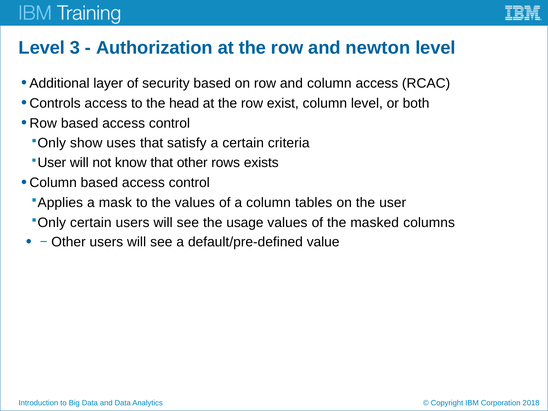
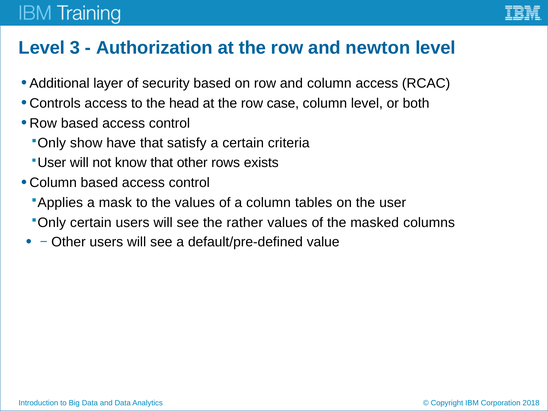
exist: exist -> case
uses: uses -> have
usage: usage -> rather
